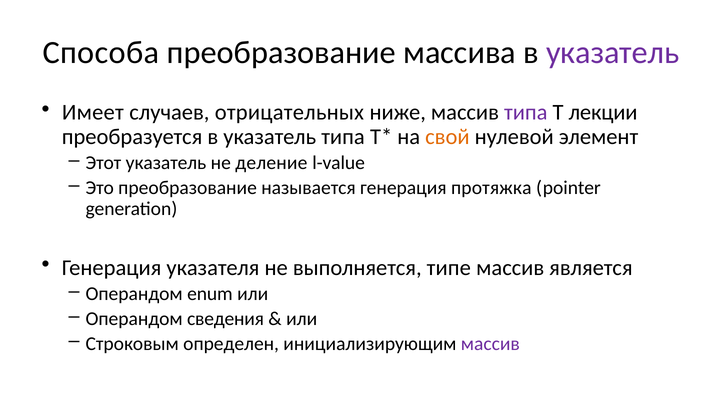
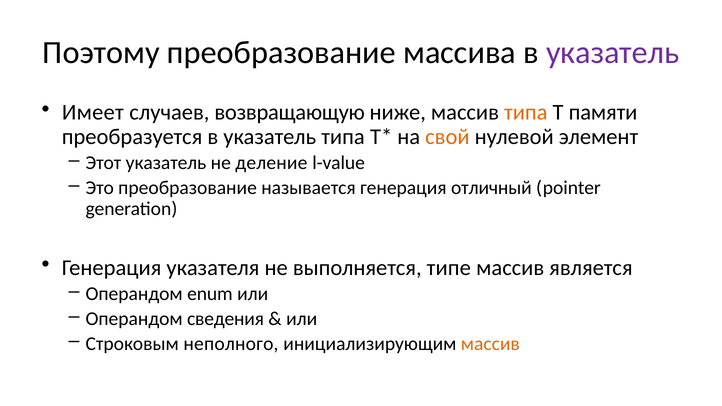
Способа: Способа -> Поэтому
отрицательных: отрицательных -> возвращающую
типа at (526, 113) colour: purple -> orange
лекции: лекции -> памяти
протяжка: протяжка -> отличный
определен: определен -> неполного
массив at (490, 344) colour: purple -> orange
